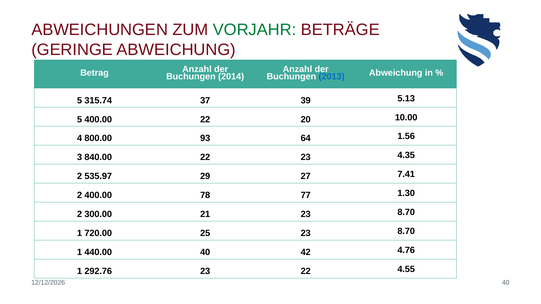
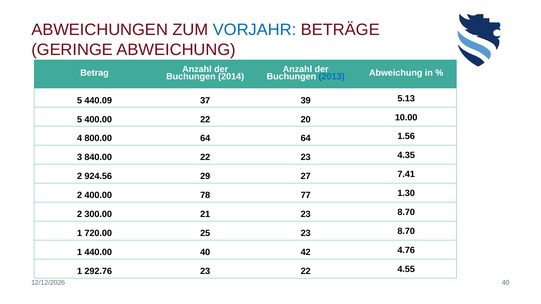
VORJAHR colour: green -> blue
315.74: 315.74 -> 440.09
800.00 93: 93 -> 64
535.97: 535.97 -> 924.56
